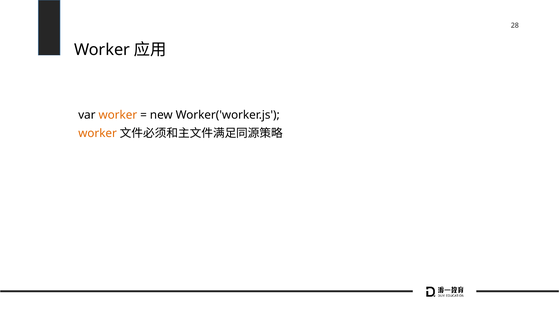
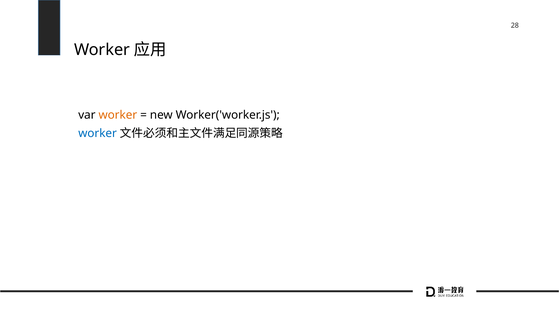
worker at (98, 134) colour: orange -> blue
